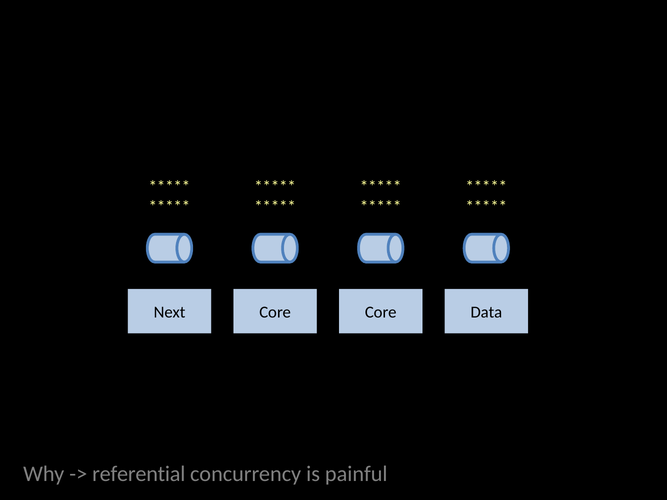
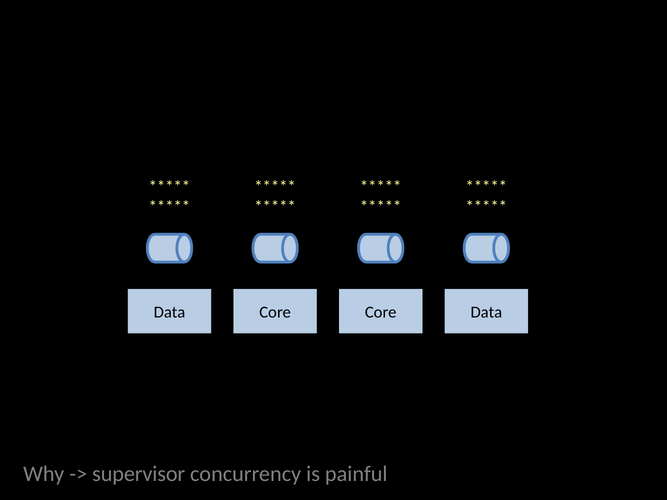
Next at (170, 312): Next -> Data
referential: referential -> supervisor
